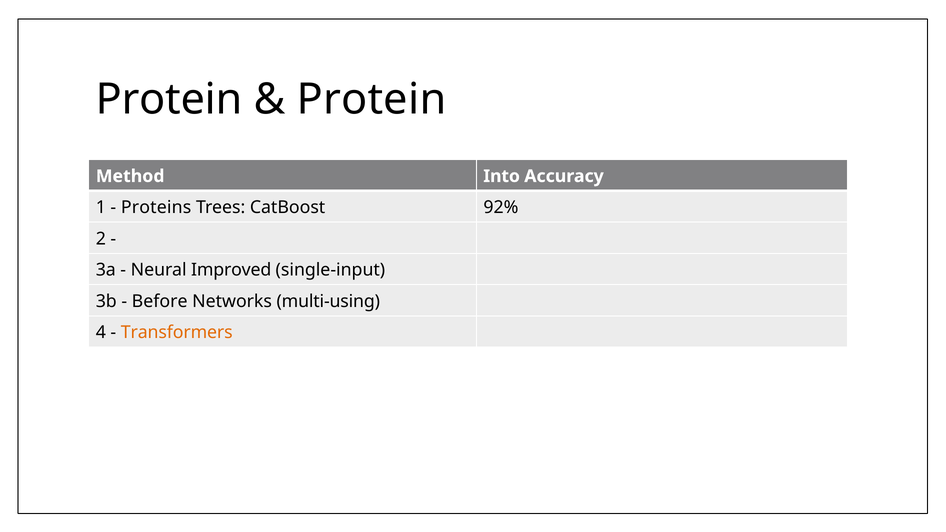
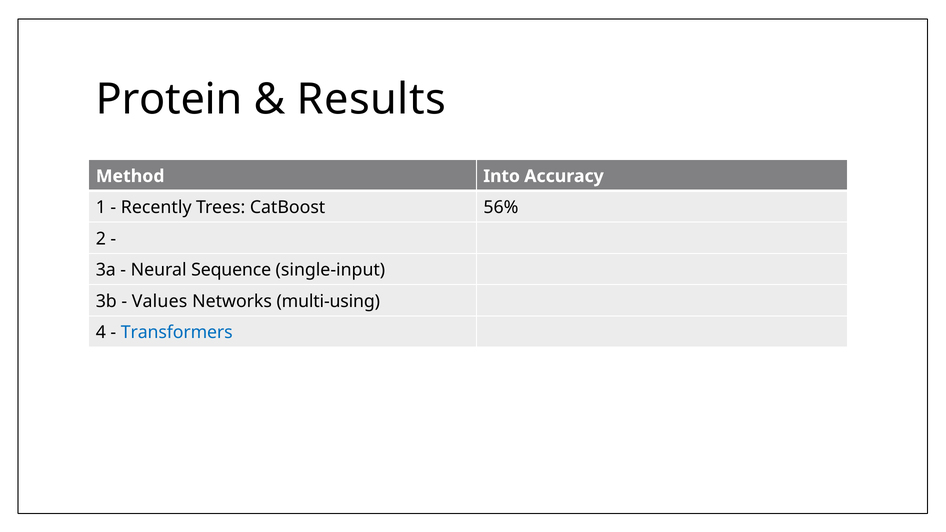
Protein at (371, 100): Protein -> Results
Proteins: Proteins -> Recently
92%: 92% -> 56%
Improved: Improved -> Sequence
Before: Before -> Values
Transformers colour: orange -> blue
